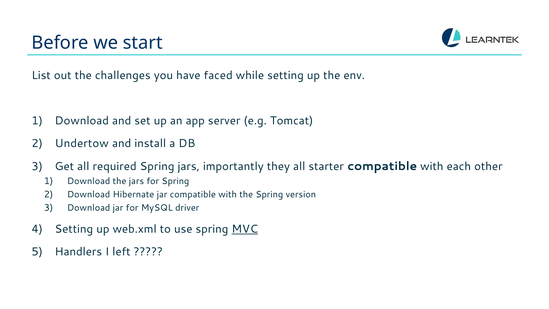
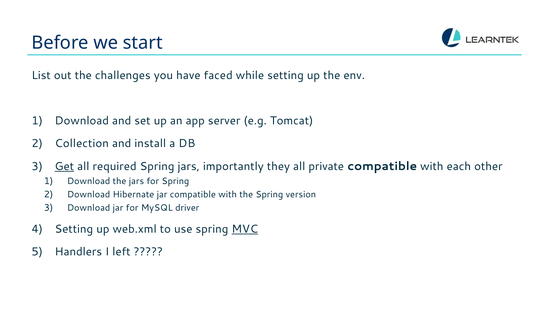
Undertow: Undertow -> Collection
Get underline: none -> present
starter: starter -> private
